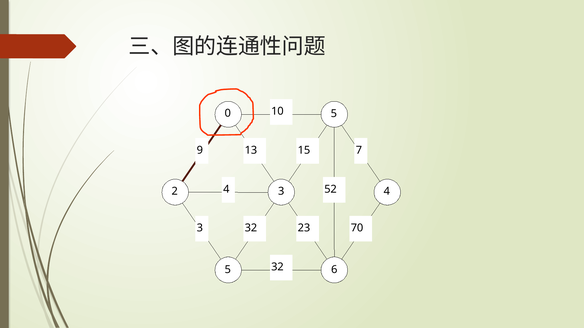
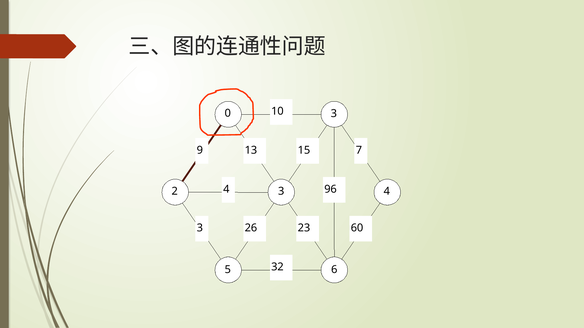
0 5: 5 -> 3
52: 52 -> 96
3 32: 32 -> 26
70: 70 -> 60
